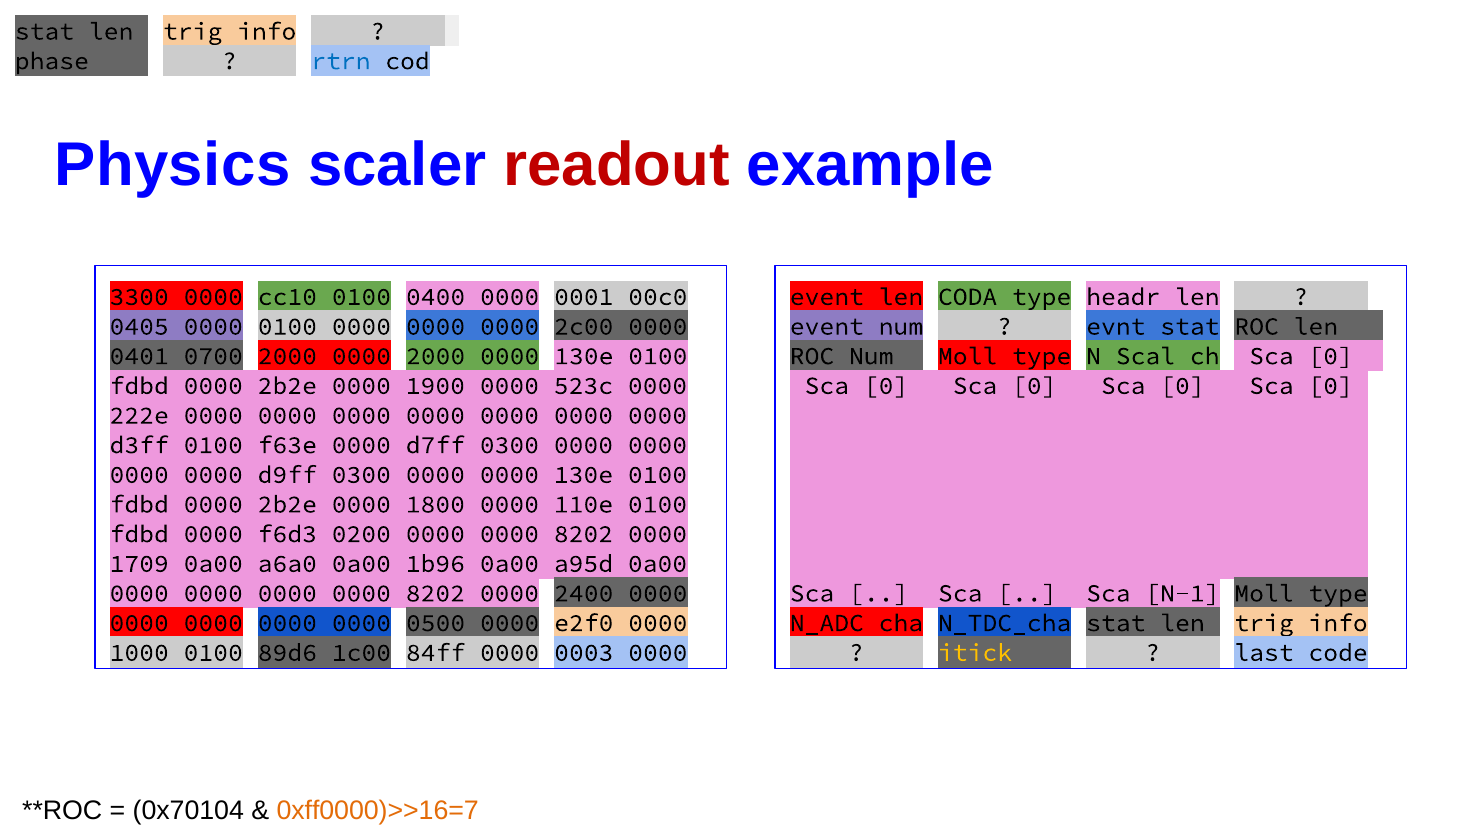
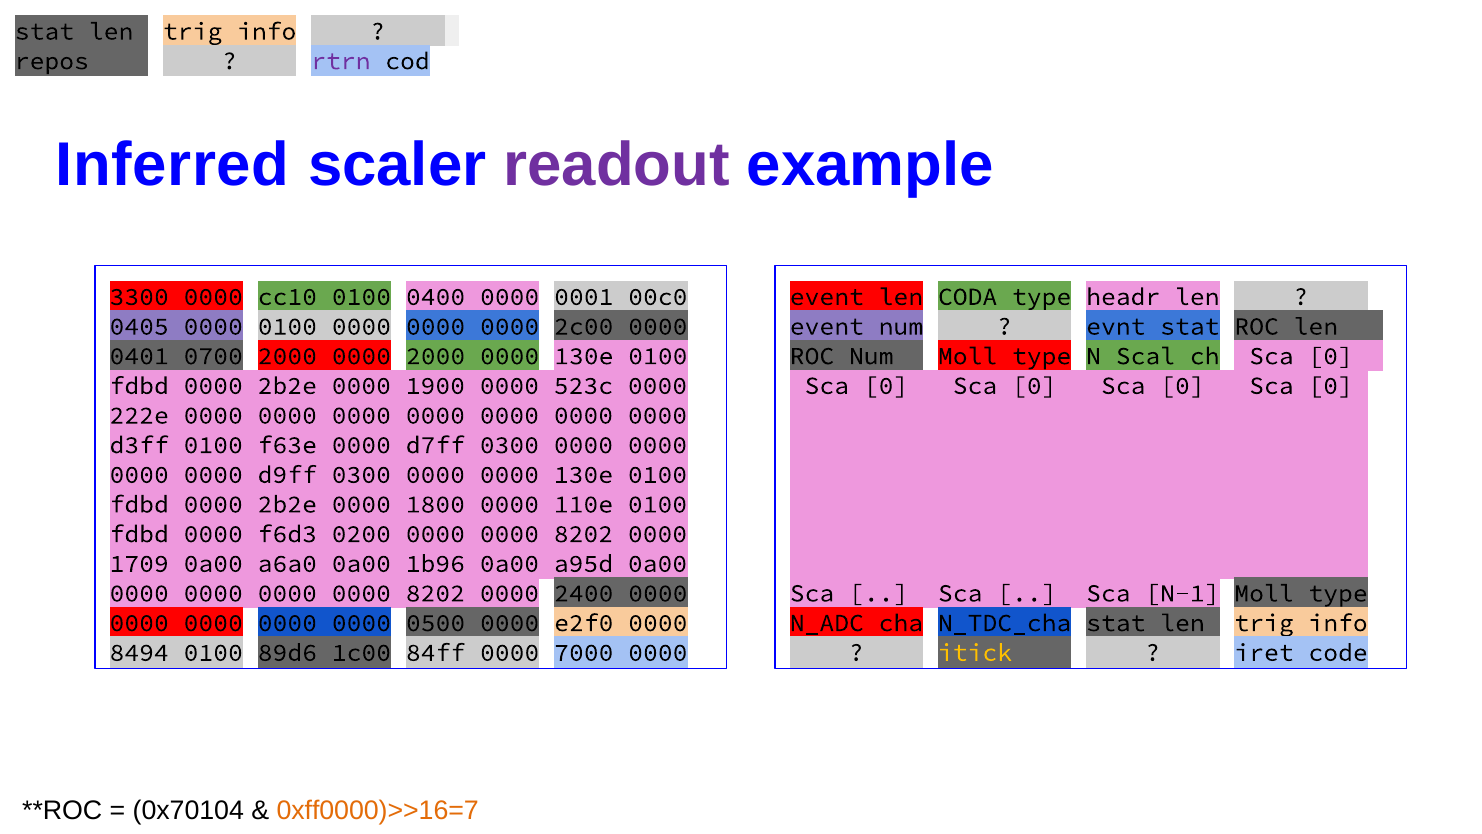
phase: phase -> repos
rtrn colour: blue -> purple
Physics: Physics -> Inferred
readout colour: red -> purple
1000: 1000 -> 8494
0003: 0003 -> 7000
last: last -> iret
